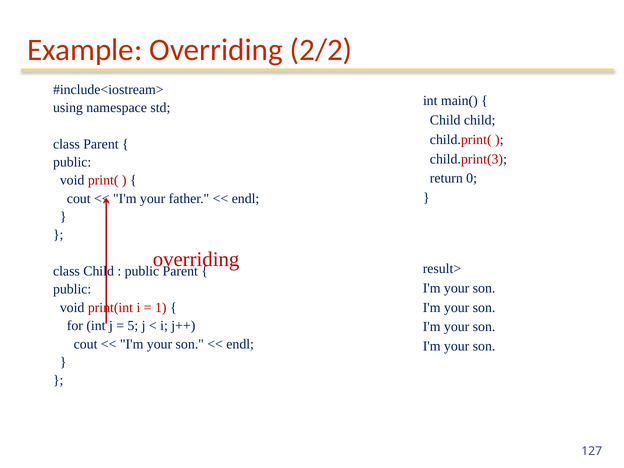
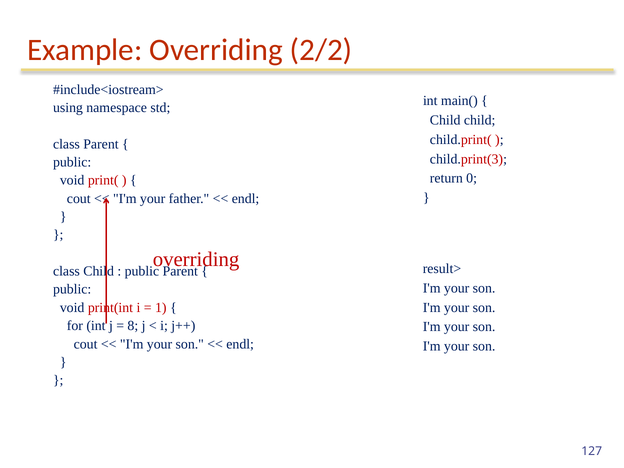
5: 5 -> 8
